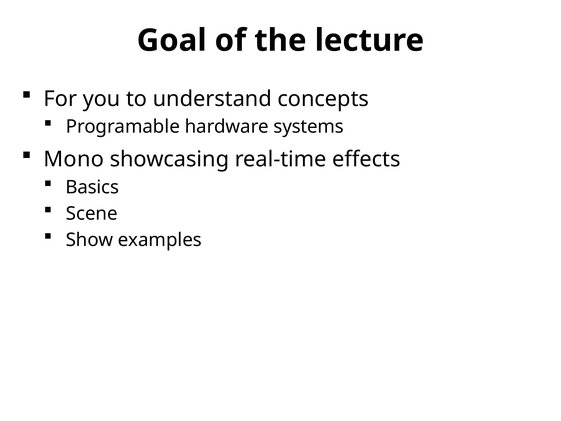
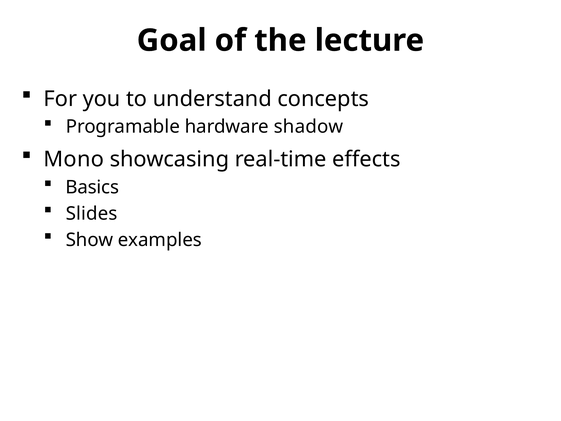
systems: systems -> shadow
Scene: Scene -> Slides
